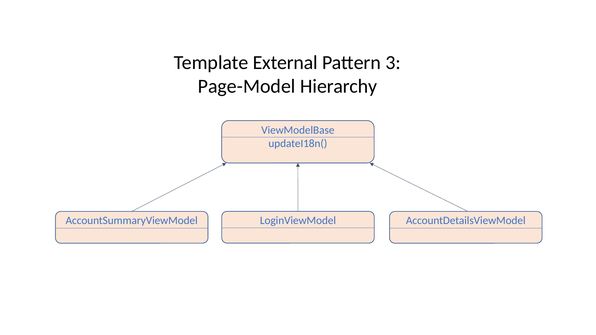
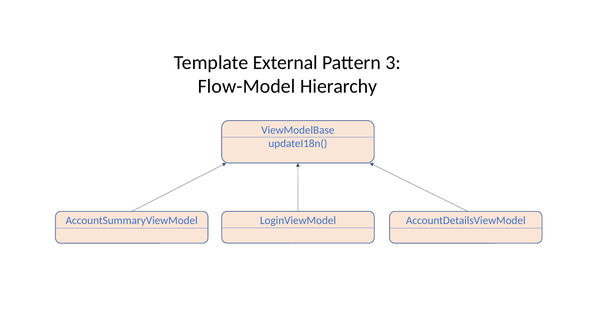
Page-Model: Page-Model -> Flow-Model
